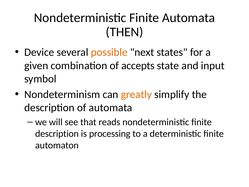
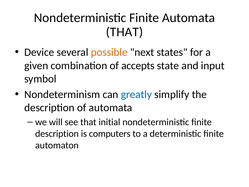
THEN at (124, 32): THEN -> THAT
greatly colour: orange -> blue
reads: reads -> initial
processing: processing -> computers
